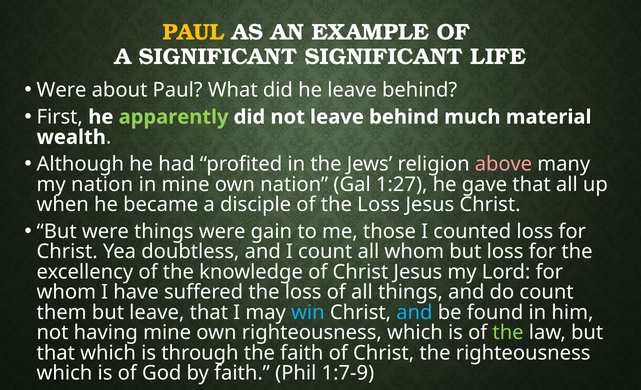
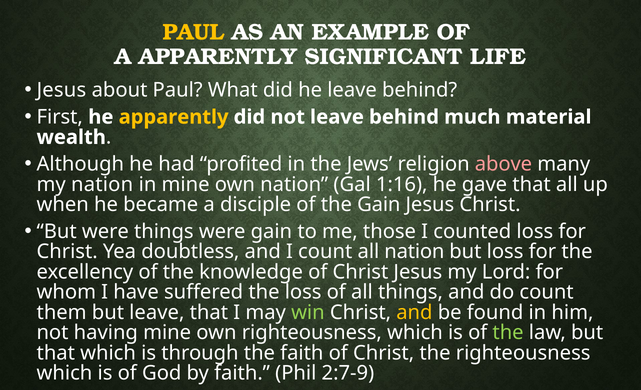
A SIGNIFICANT: SIGNIFICANT -> APPARENTLY
Were at (62, 90): Were -> Jesus
apparently at (174, 117) colour: light green -> yellow
1:27: 1:27 -> 1:16
of the Loss: Loss -> Gain
all whom: whom -> nation
win colour: light blue -> light green
and at (414, 312) colour: light blue -> yellow
1:7-9: 1:7-9 -> 2:7-9
